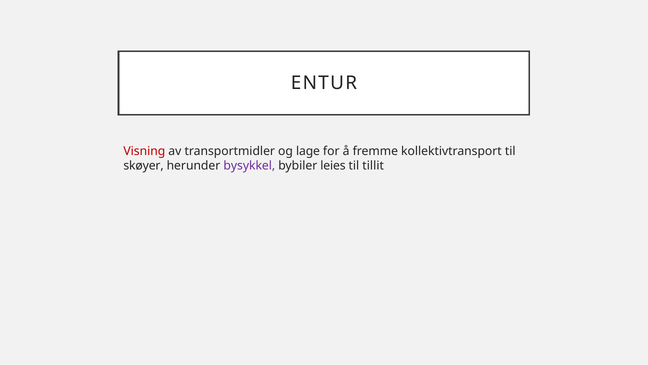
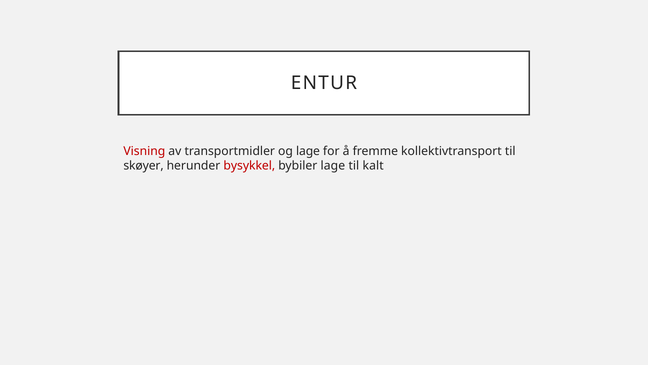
bysykkel colour: purple -> red
bybiler leies: leies -> lage
tillit: tillit -> kalt
